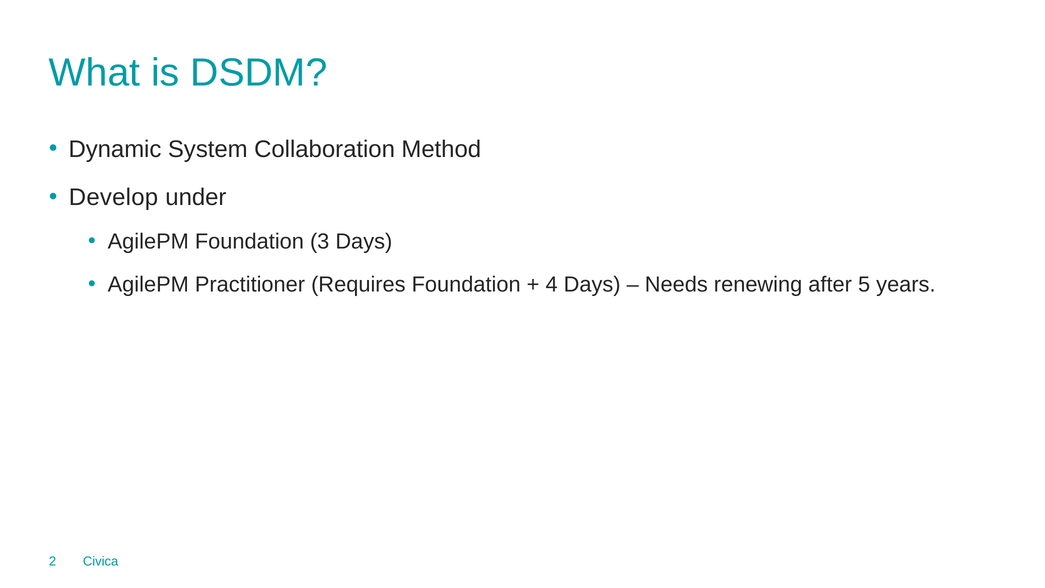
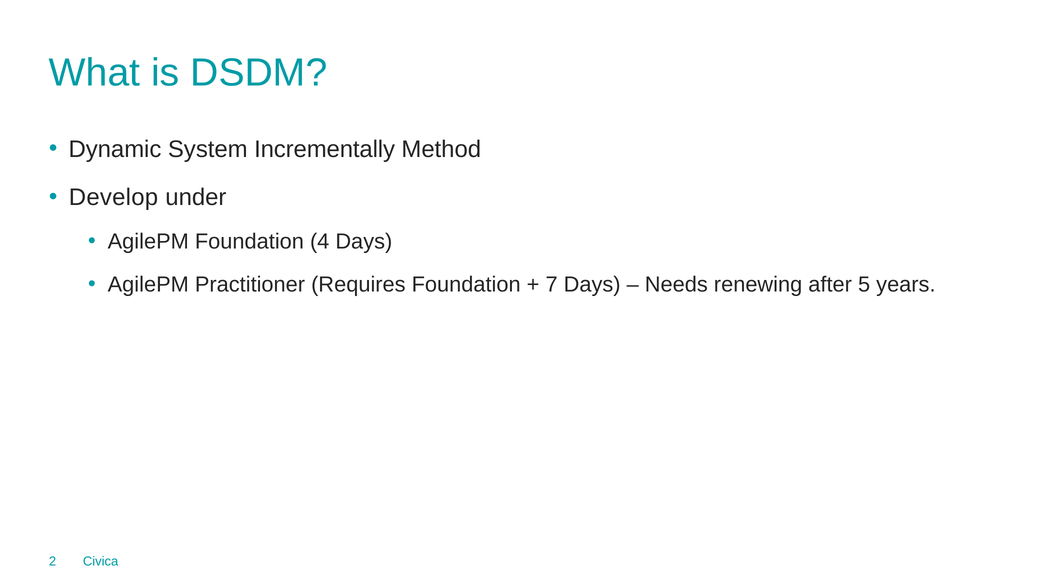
Collaboration: Collaboration -> Incrementally
3: 3 -> 4
4: 4 -> 7
